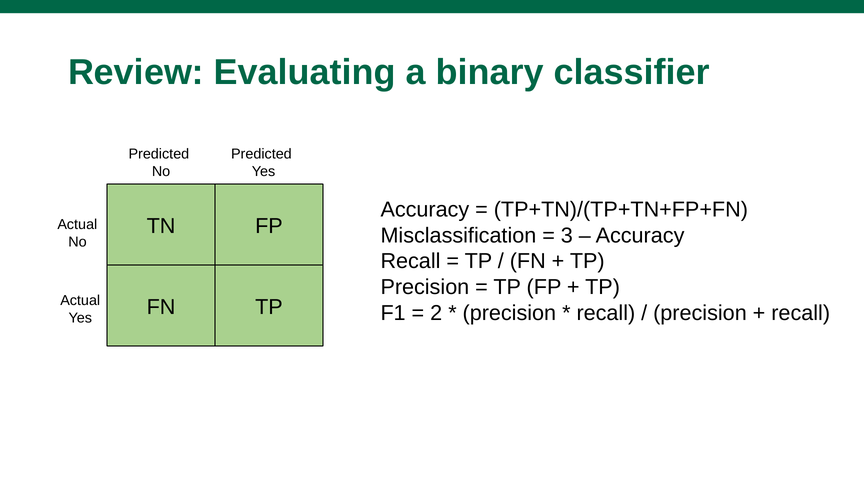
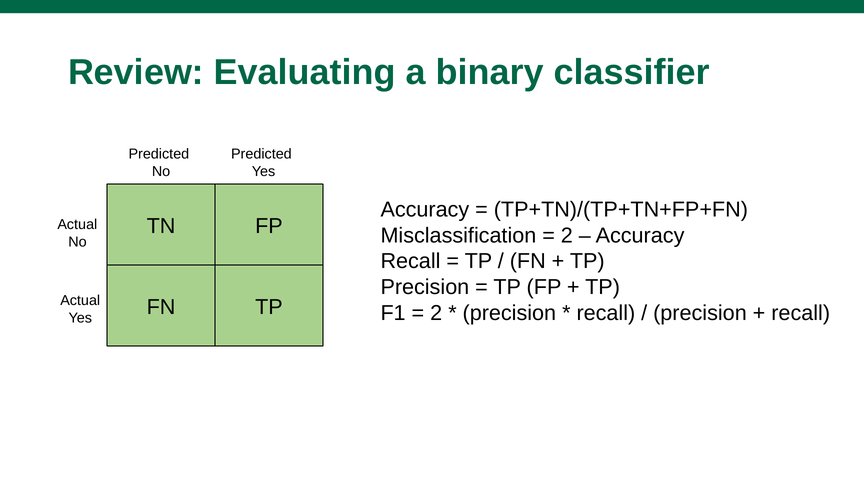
3 at (567, 235): 3 -> 2
